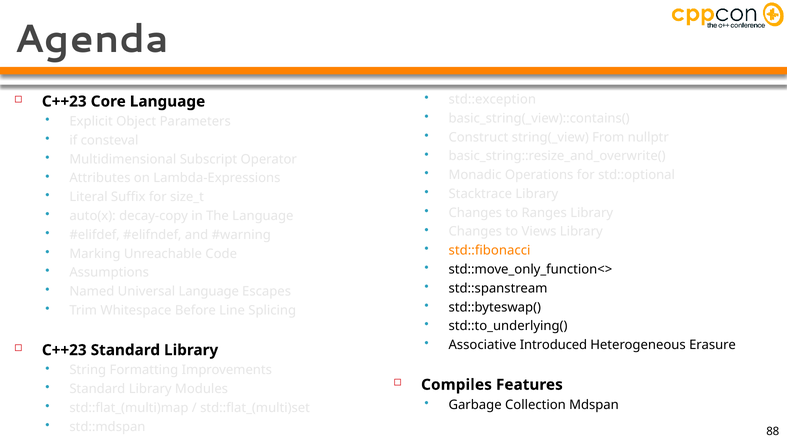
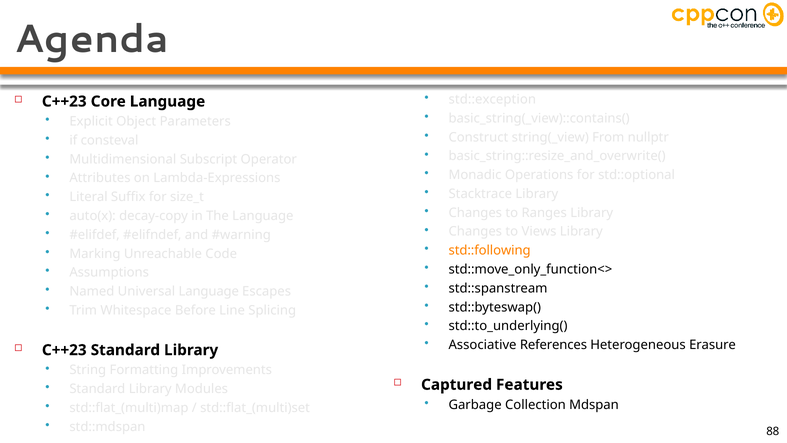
std::fibonacci: std::fibonacci -> std::following
Introduced: Introduced -> References
Compiles: Compiles -> Captured
